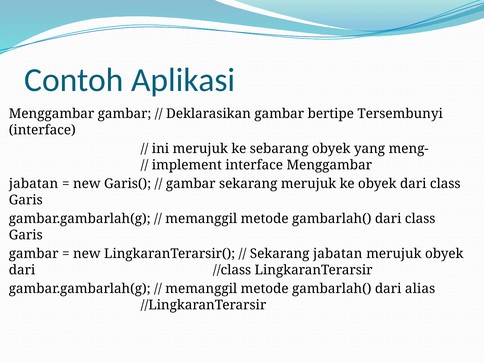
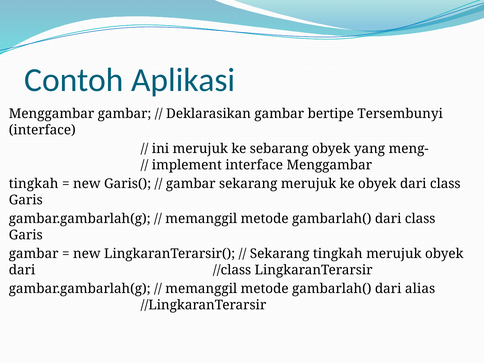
jabatan at (34, 184): jabatan -> tingkah
Sekarang jabatan: jabatan -> tingkah
